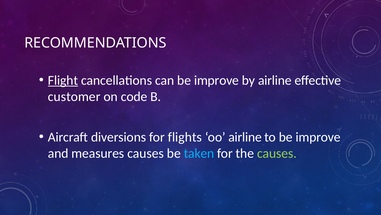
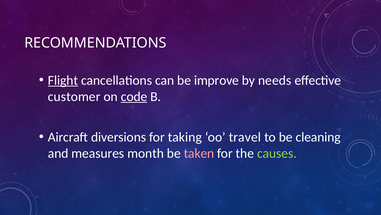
by airline: airline -> needs
code underline: none -> present
flights: flights -> taking
oo airline: airline -> travel
to be improve: improve -> cleaning
measures causes: causes -> month
taken colour: light blue -> pink
